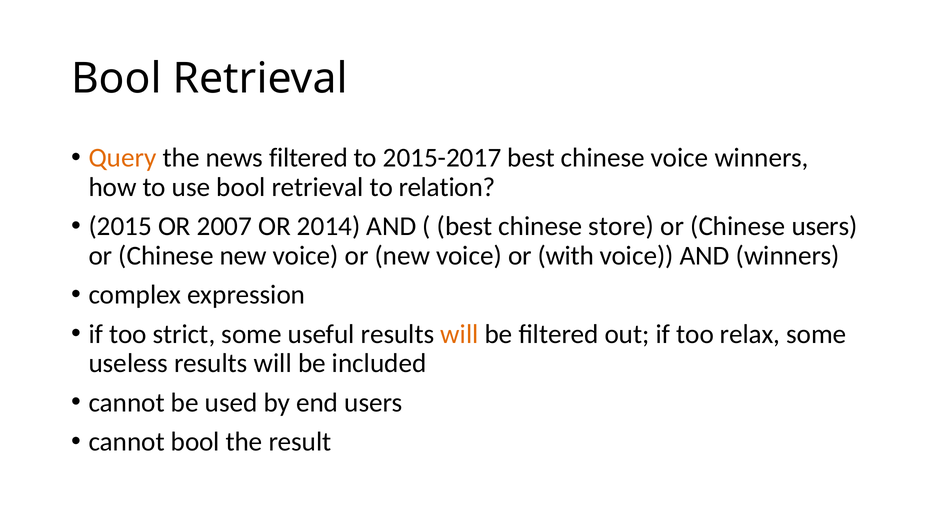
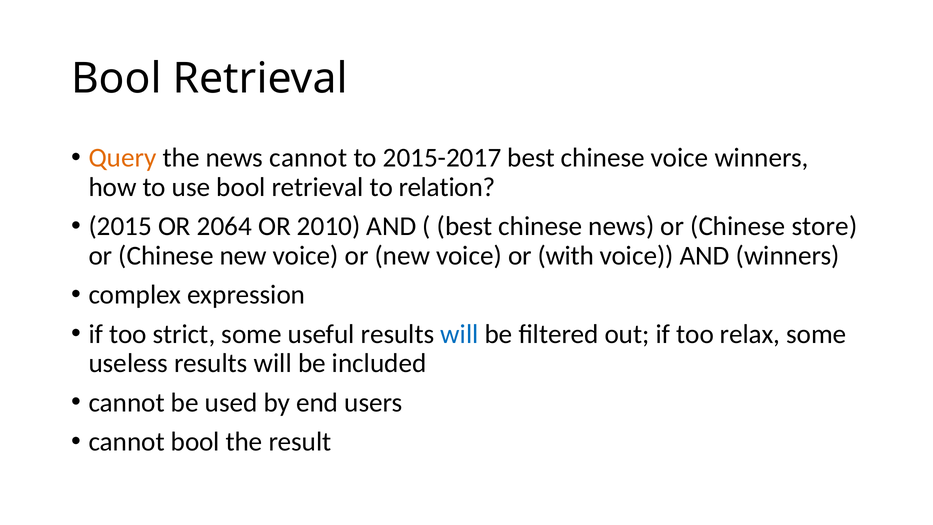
news filtered: filtered -> cannot
2007: 2007 -> 2064
2014: 2014 -> 2010
chinese store: store -> news
Chinese users: users -> store
will at (460, 334) colour: orange -> blue
